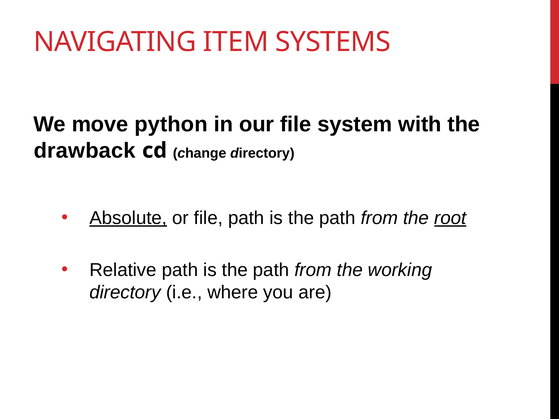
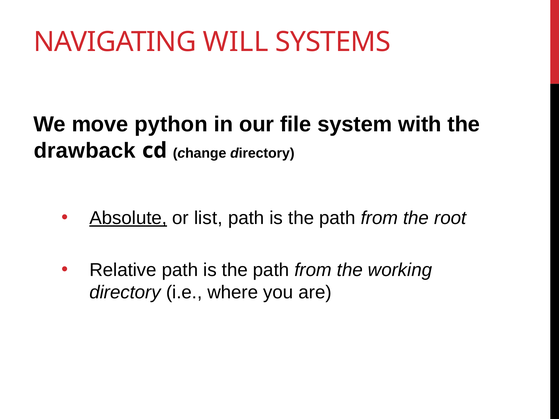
ITEM: ITEM -> WILL
or file: file -> list
root underline: present -> none
